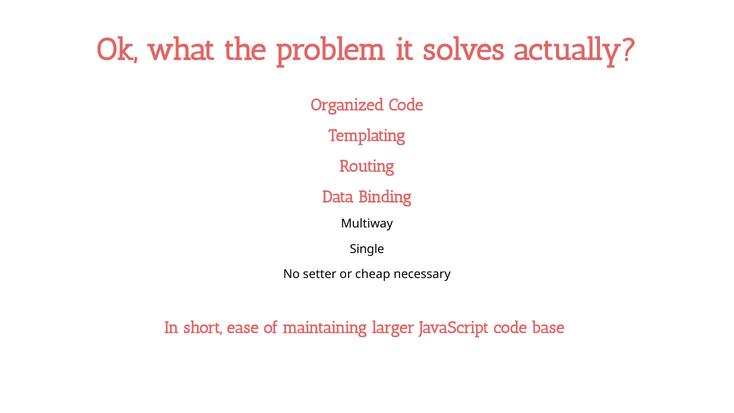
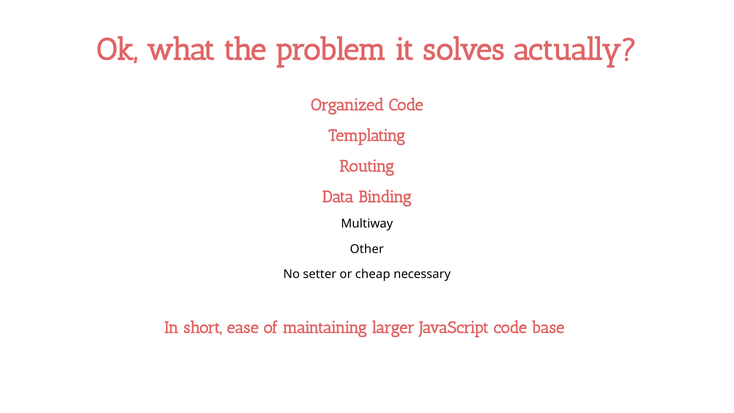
Single: Single -> Other
